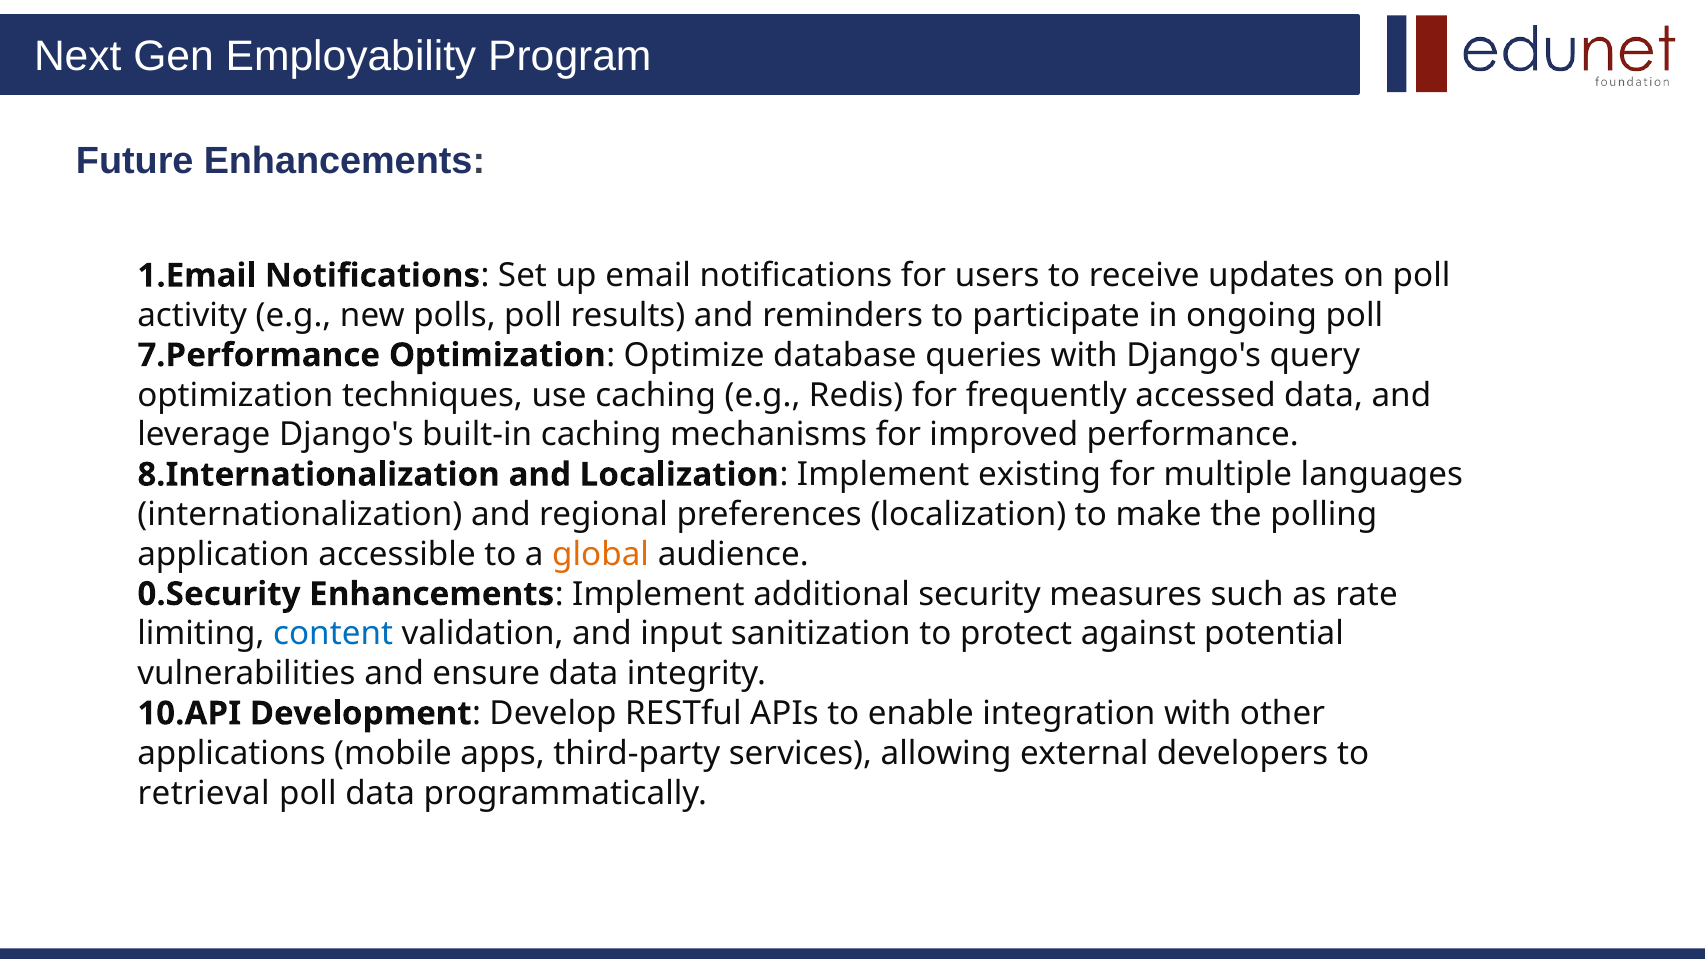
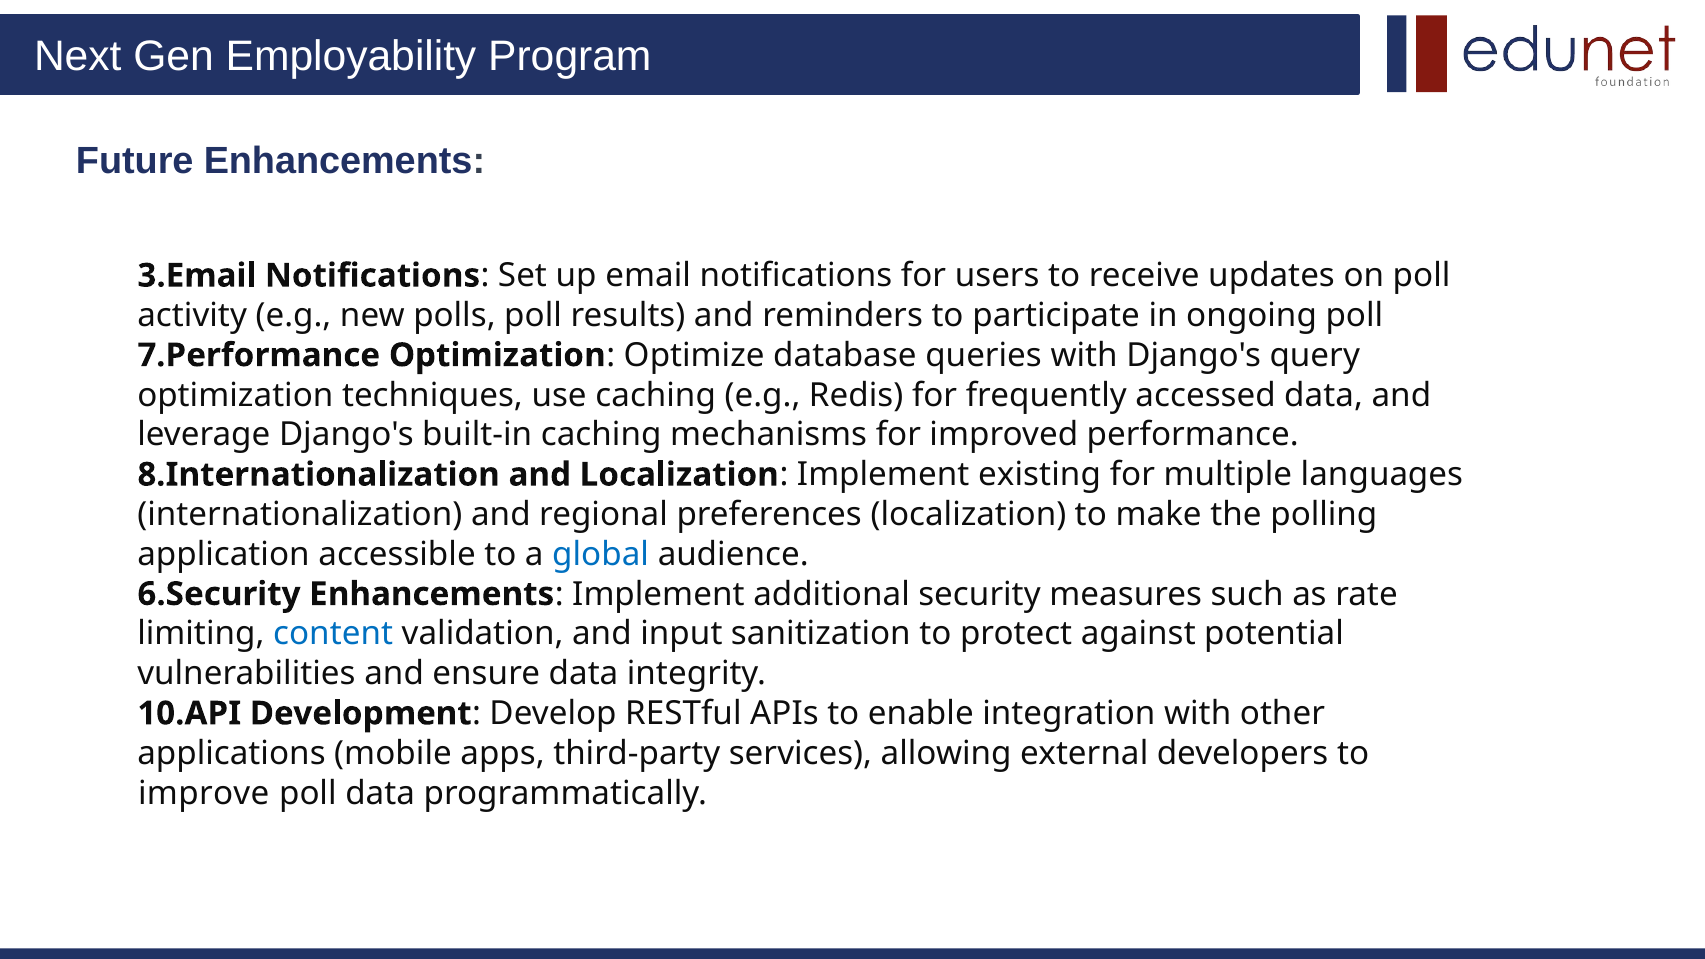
1.Email: 1.Email -> 3.Email
global colour: orange -> blue
0.Security: 0.Security -> 6.Security
retrieval: retrieval -> improve
